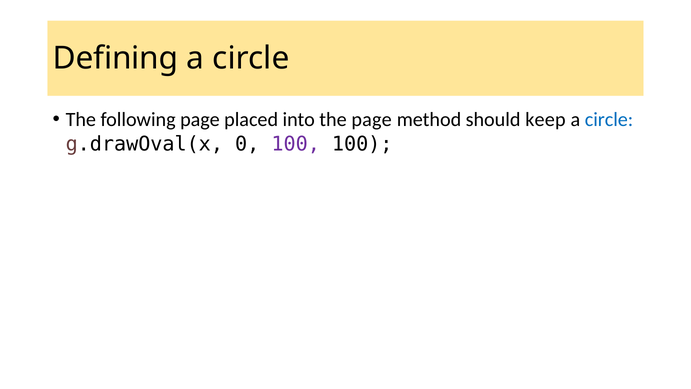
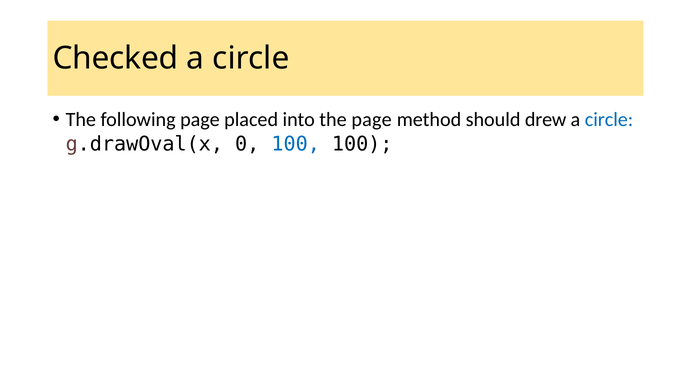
Defining: Defining -> Checked
keep: keep -> drew
100 at (296, 144) colour: purple -> blue
